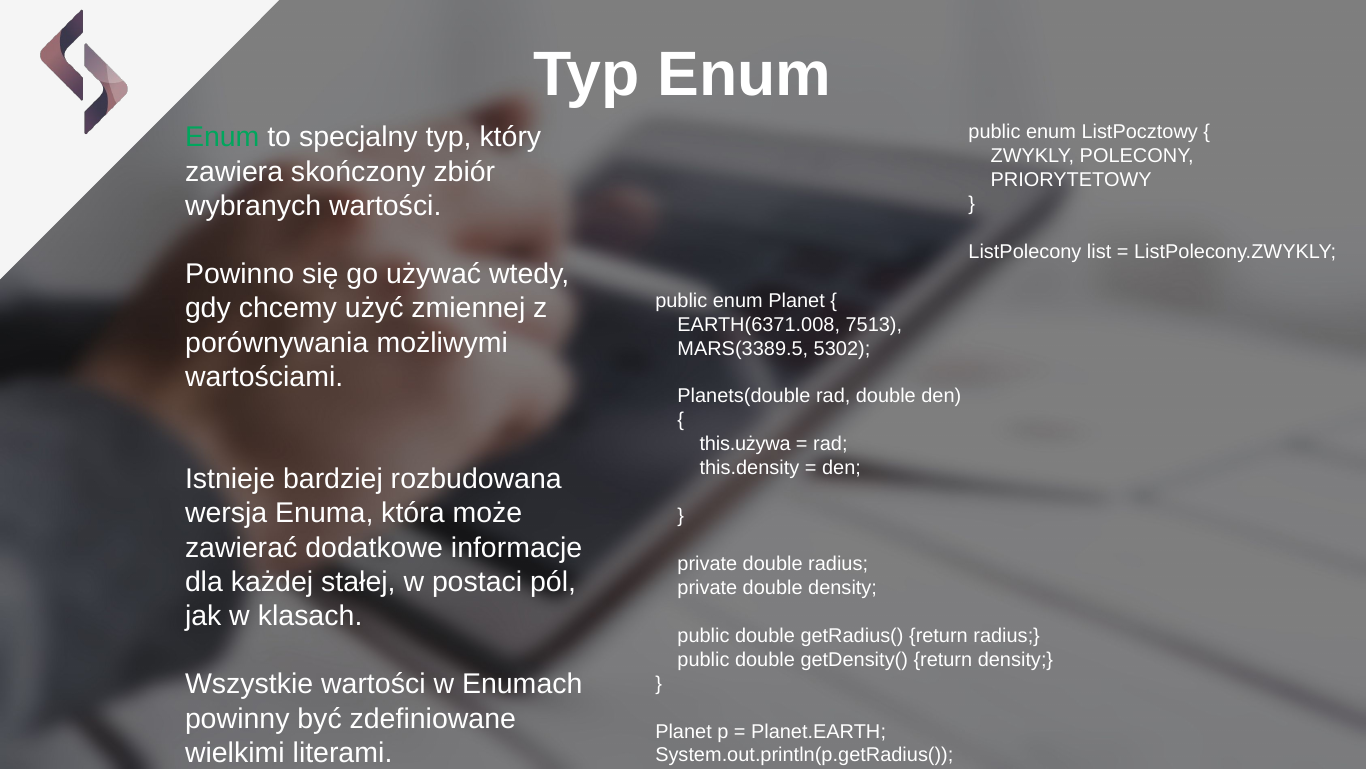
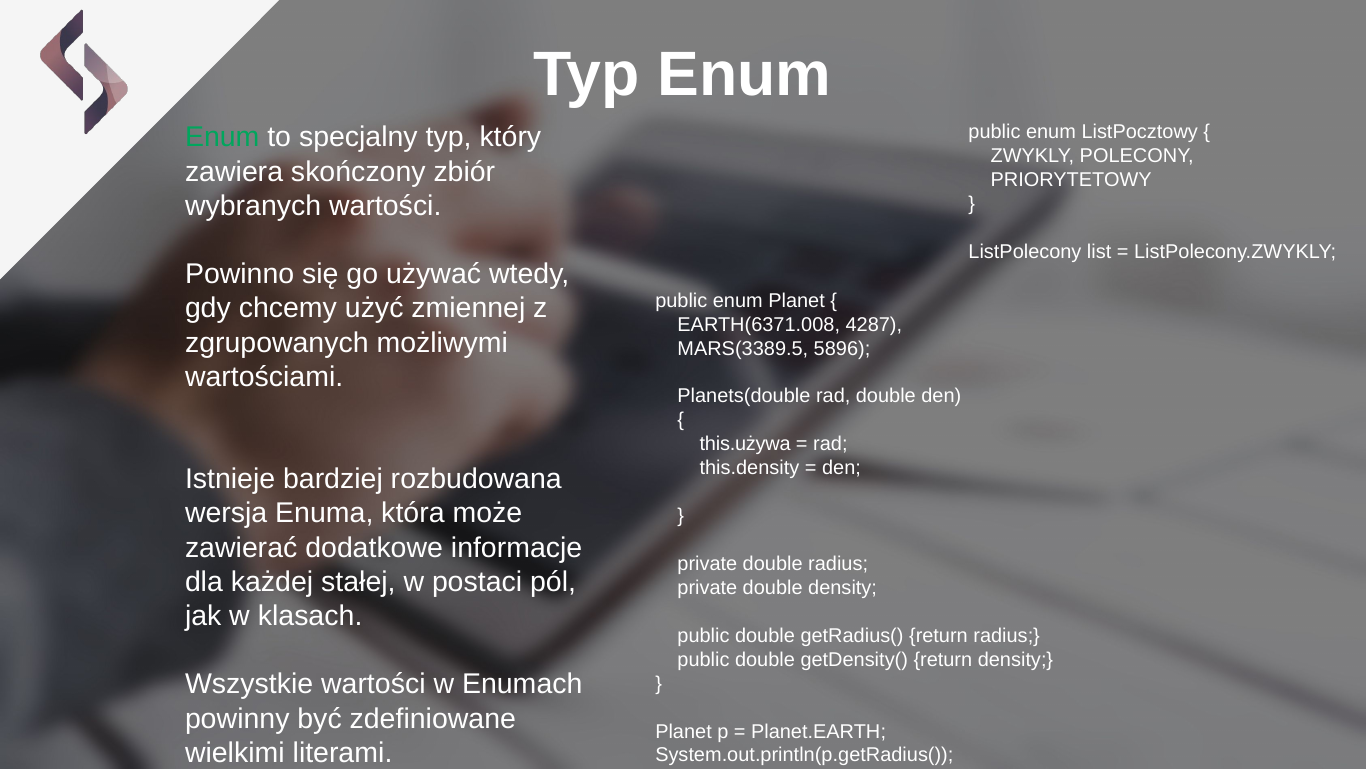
7513: 7513 -> 4287
porównywania: porównywania -> zgrupowanych
5302: 5302 -> 5896
